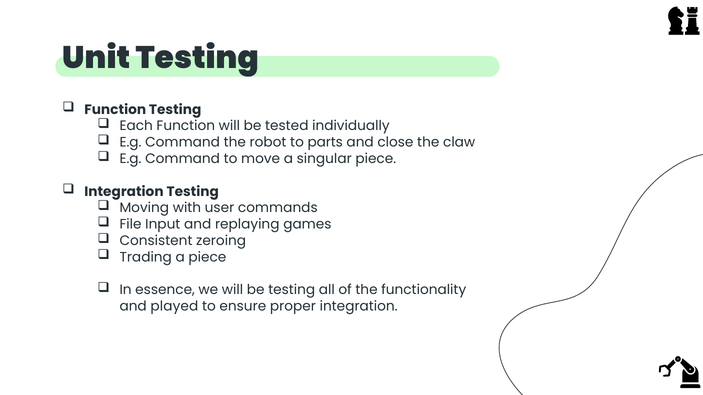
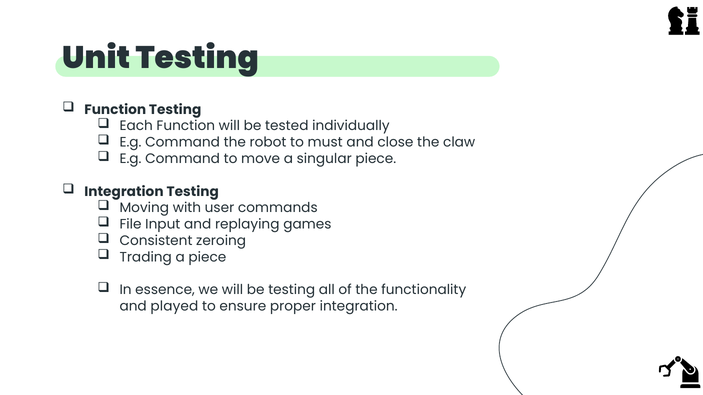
parts: parts -> must
